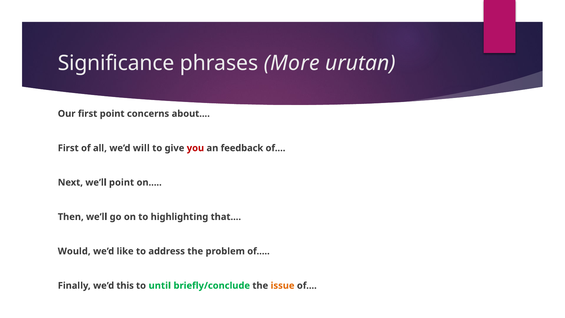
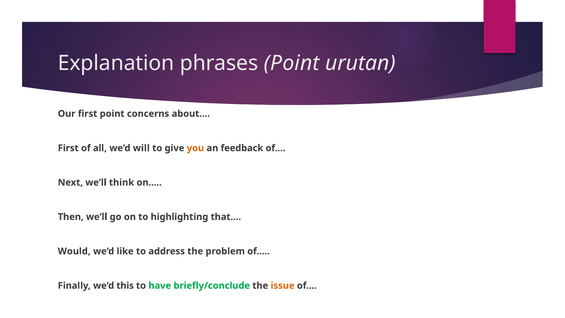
Significance: Significance -> Explanation
phrases More: More -> Point
you colour: red -> orange
we’ll point: point -> think
until: until -> have
